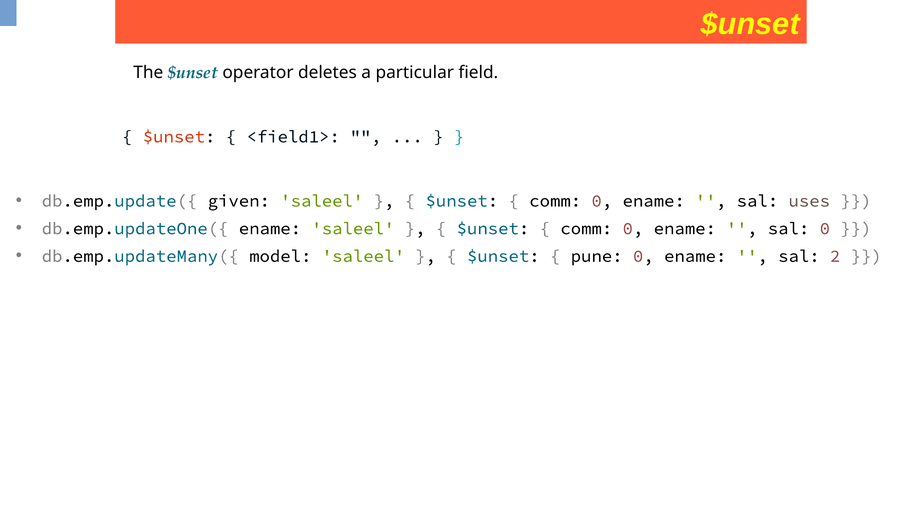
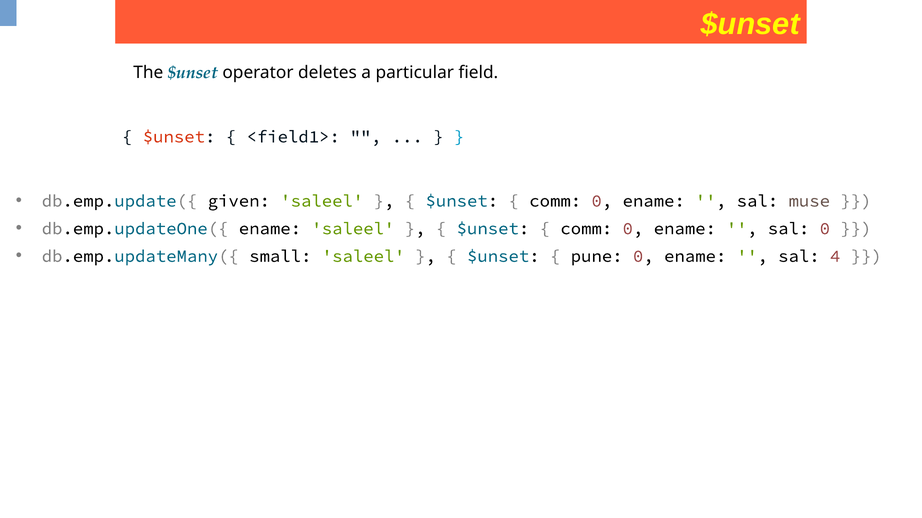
uses: uses -> muse
model: model -> small
2: 2 -> 4
